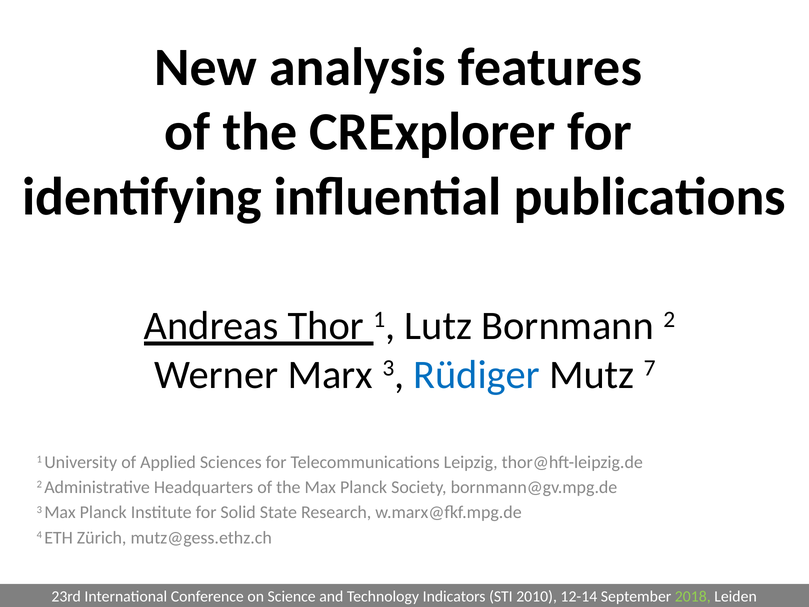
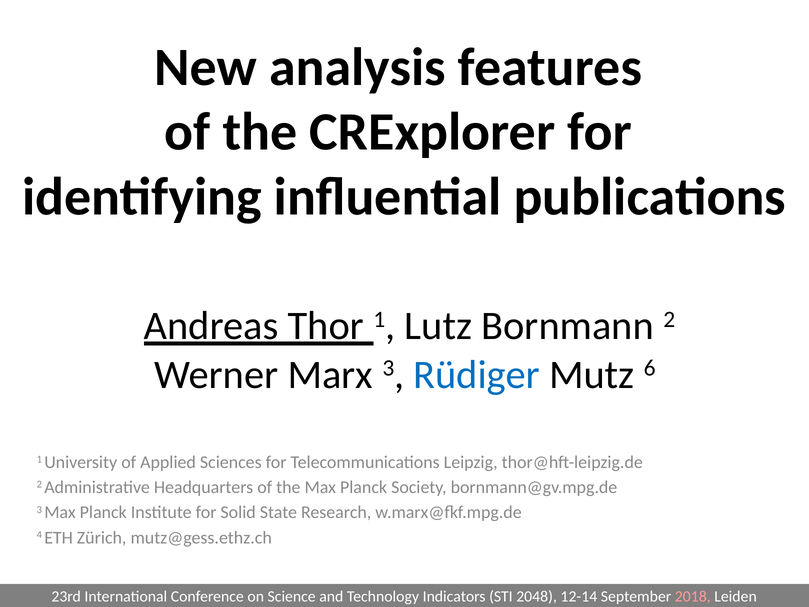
7: 7 -> 6
2010: 2010 -> 2048
2018 colour: light green -> pink
